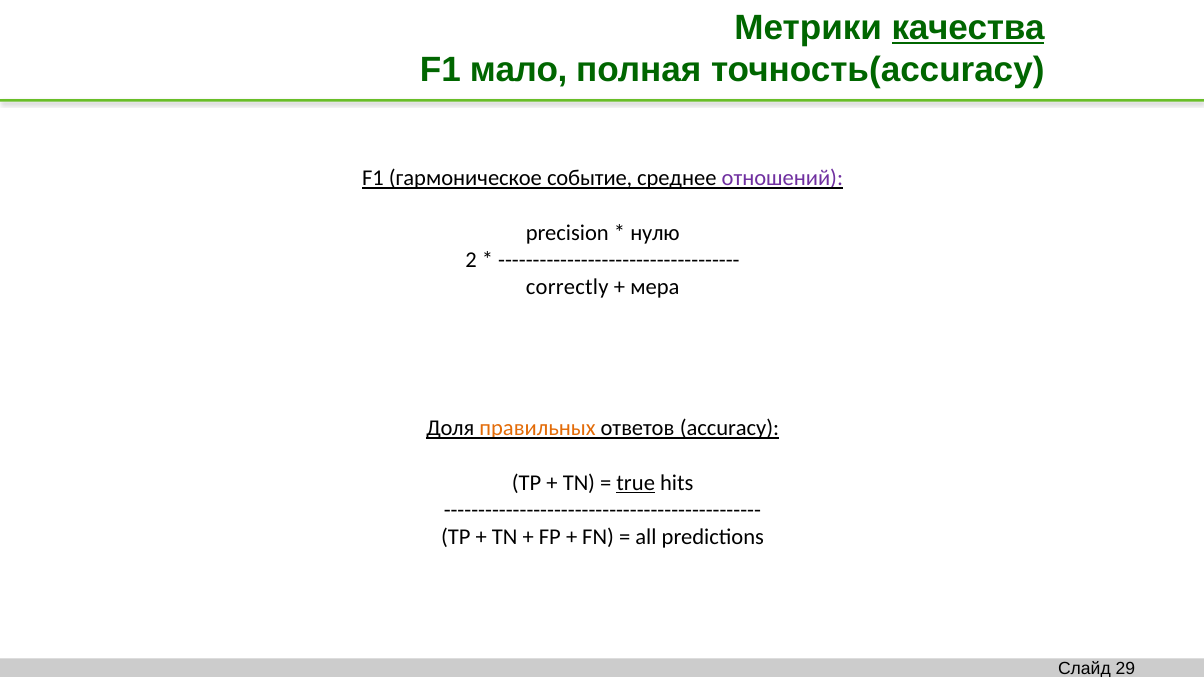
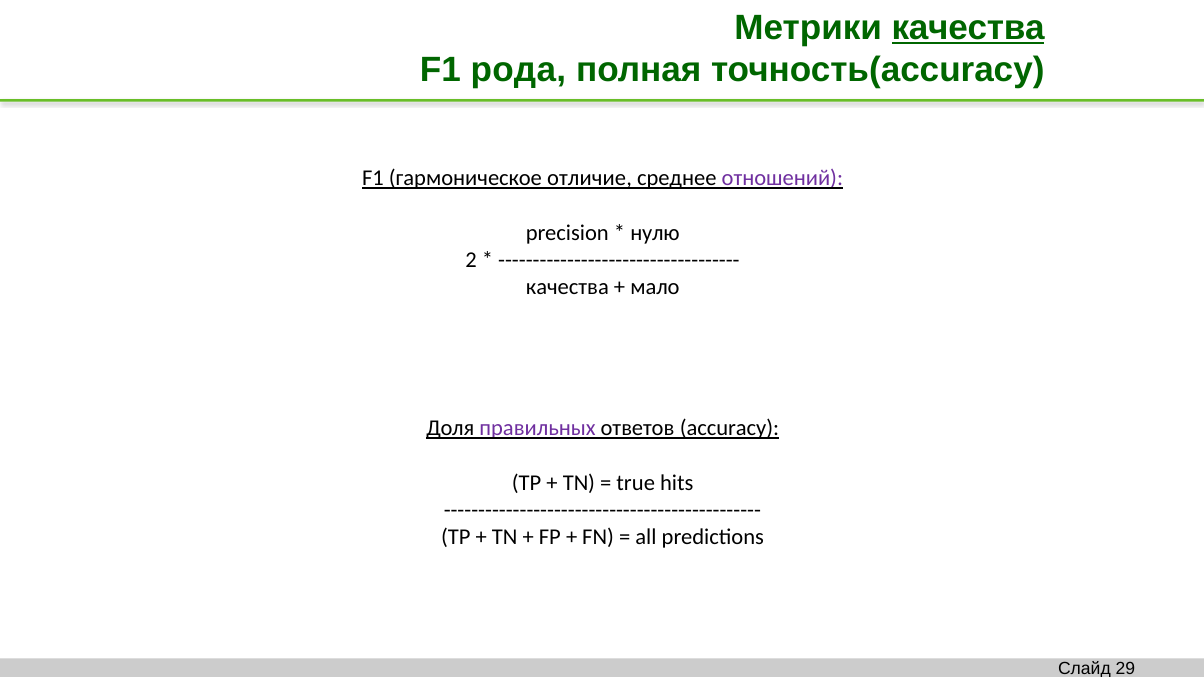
мало: мало -> рода
событие: событие -> отличие
correctly at (567, 287): correctly -> качества
мера: мера -> мало
правильных colour: orange -> purple
true underline: present -> none
